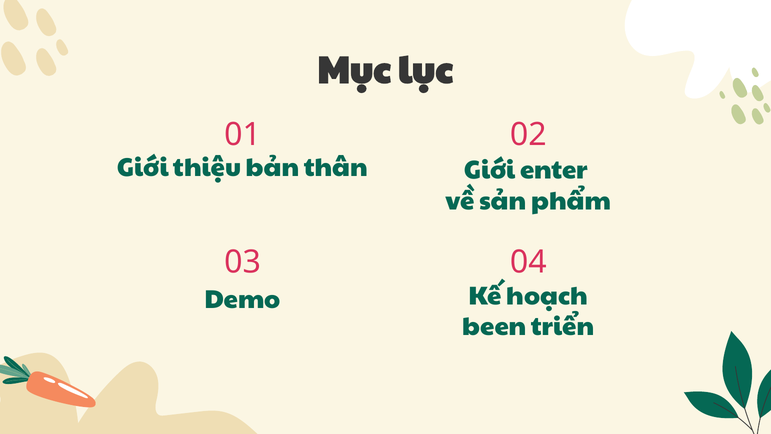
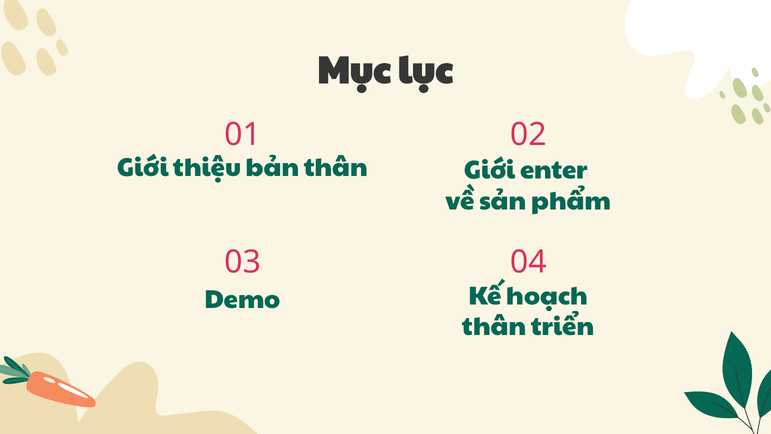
been at (494, 327): been -> thân
